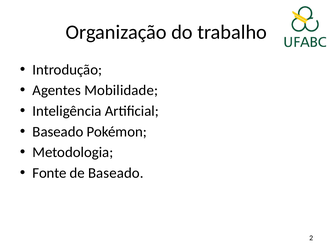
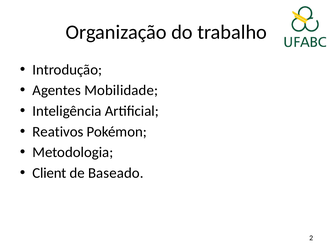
Baseado at (58, 132): Baseado -> Reativos
Fonte: Fonte -> Client
